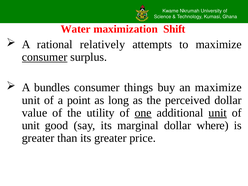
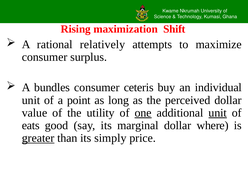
Water: Water -> Rising
consumer at (45, 57) underline: present -> none
things: things -> ceteris
an maximize: maximize -> individual
unit at (31, 125): unit -> eats
greater at (38, 138) underline: none -> present
its greater: greater -> simply
